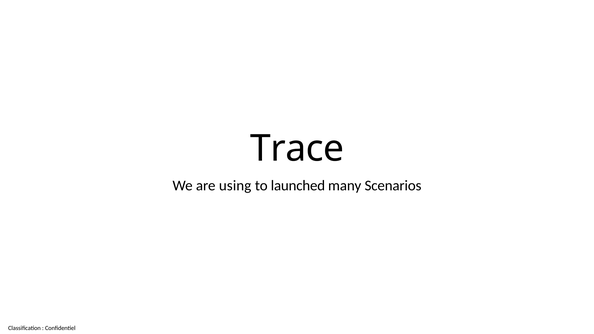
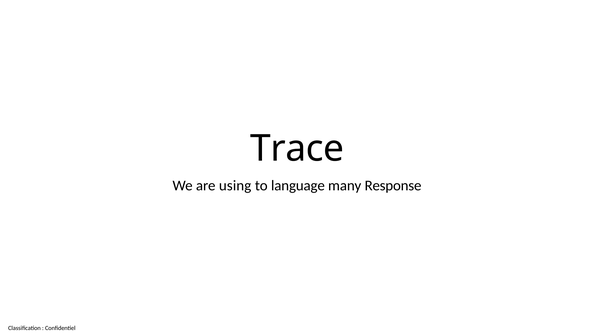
launched: launched -> language
Scenarios: Scenarios -> Response
